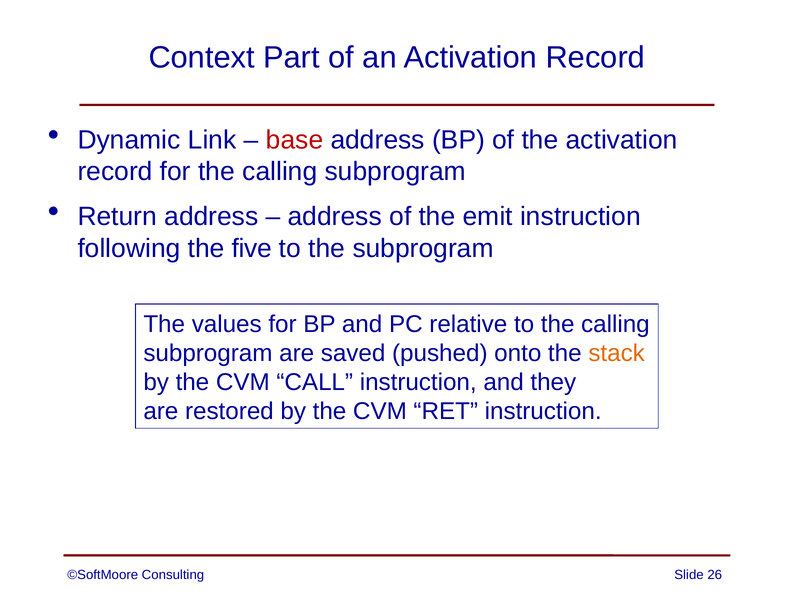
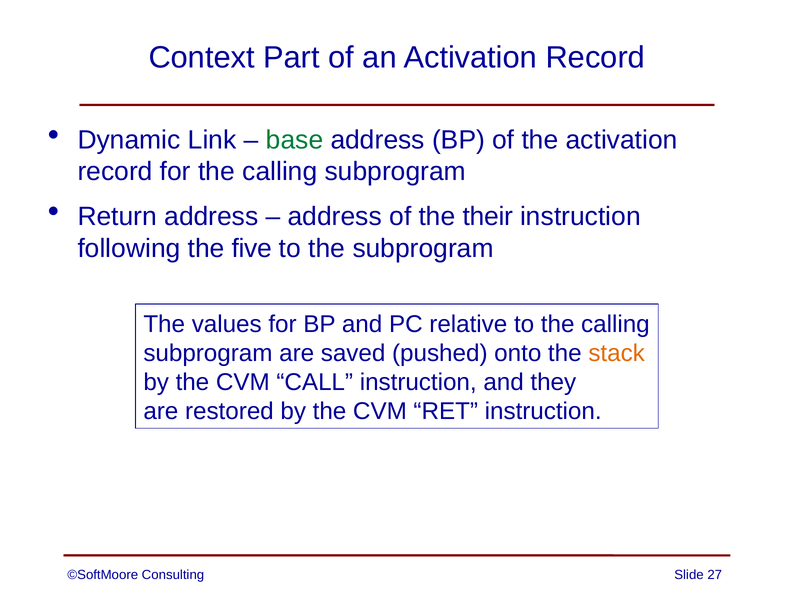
base colour: red -> green
emit: emit -> their
26: 26 -> 27
